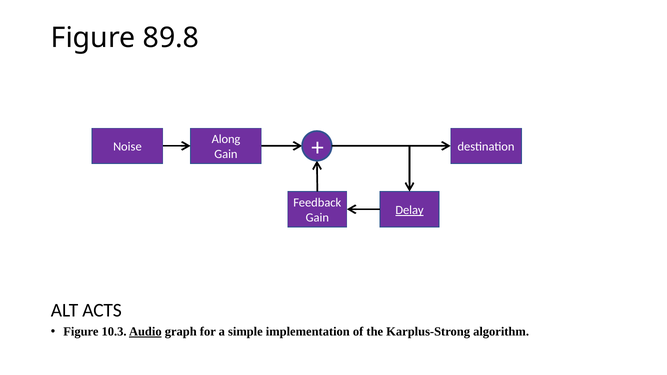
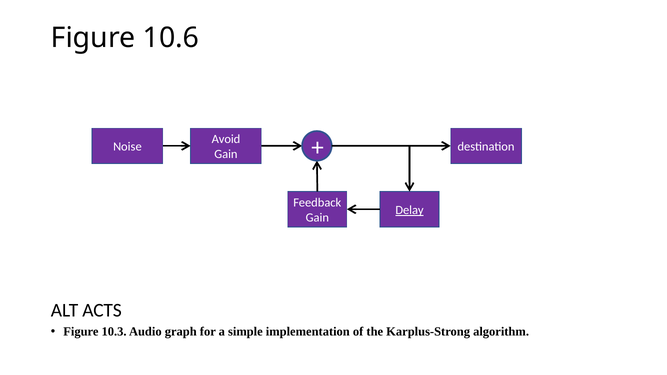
89.8: 89.8 -> 10.6
Along: Along -> Avoid
Audio underline: present -> none
